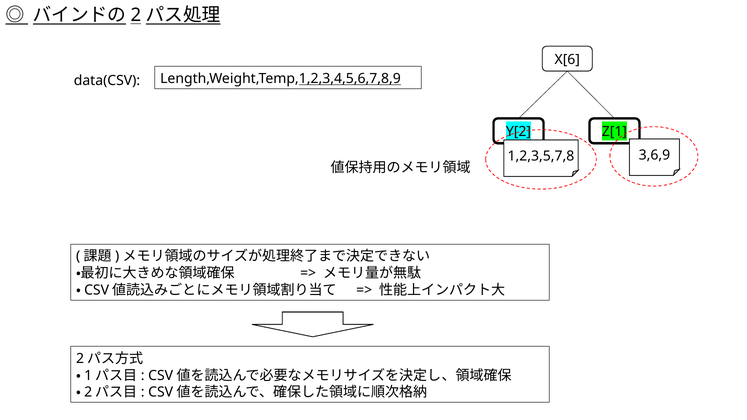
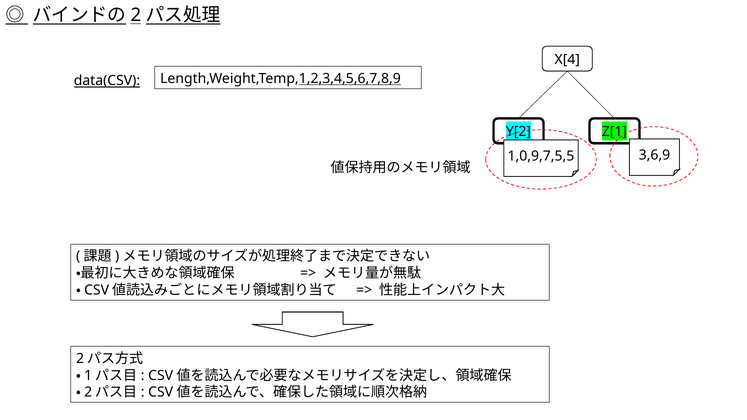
X[6: X[6 -> X[4
data(CSV underline: none -> present
1,2,3,5,7,8: 1,2,3,5,7,8 -> 1,0,9,7,5,5
